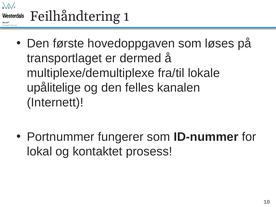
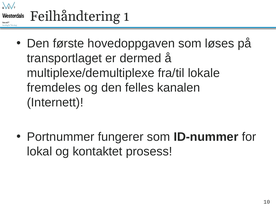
upålitelige: upålitelige -> fremdeles
